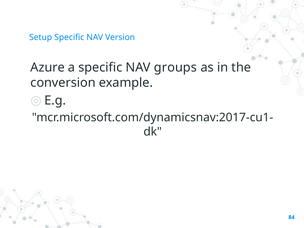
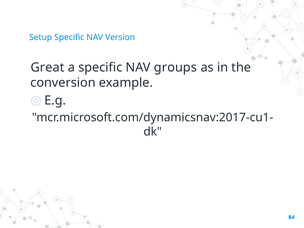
Azure: Azure -> Great
